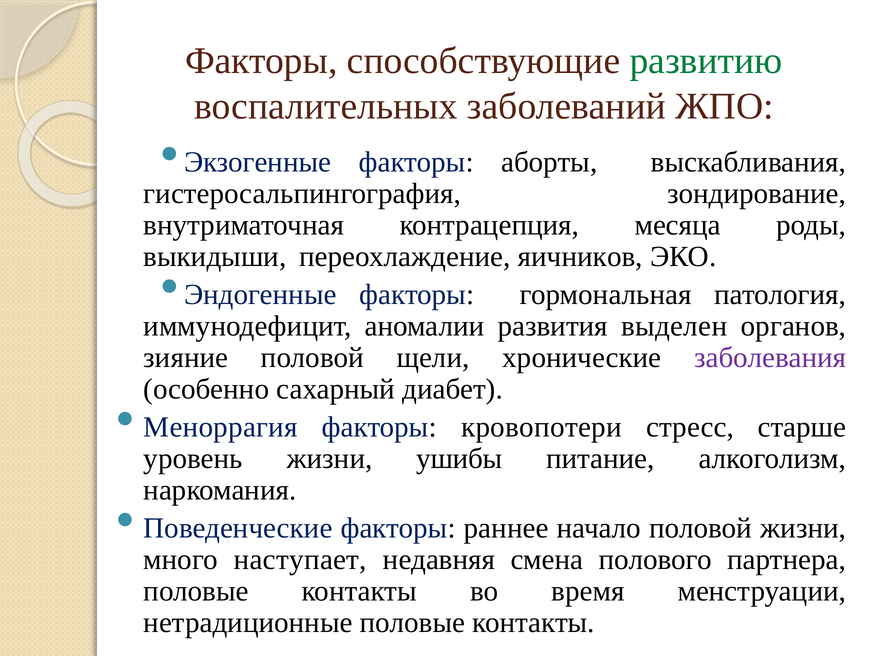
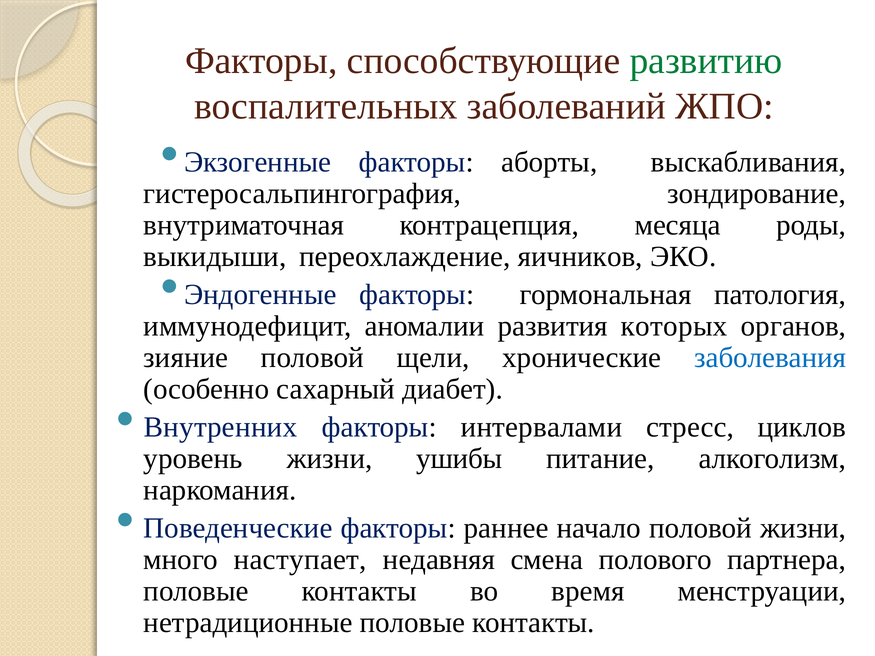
выделен: выделен -> которых
заболевания colour: purple -> blue
Меноррагия: Меноррагия -> Внутренних
кровопотери: кровопотери -> интервалами
старше: старше -> циклов
